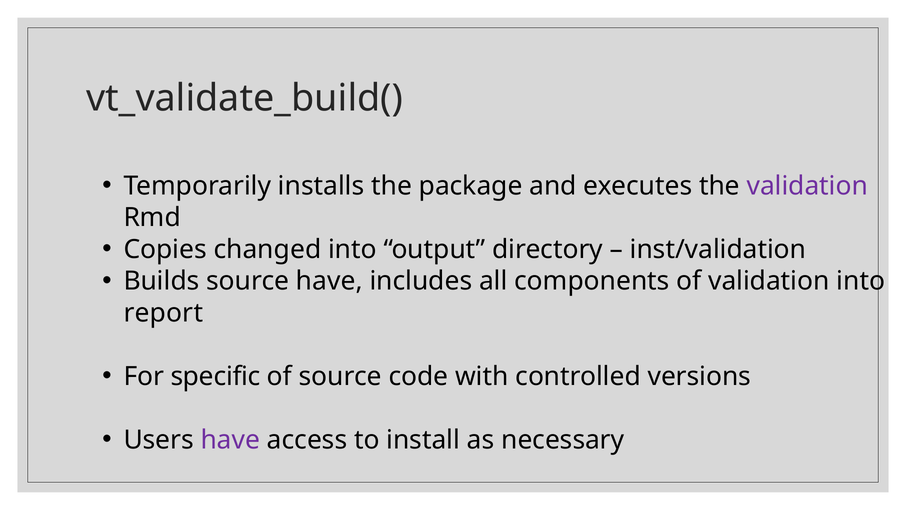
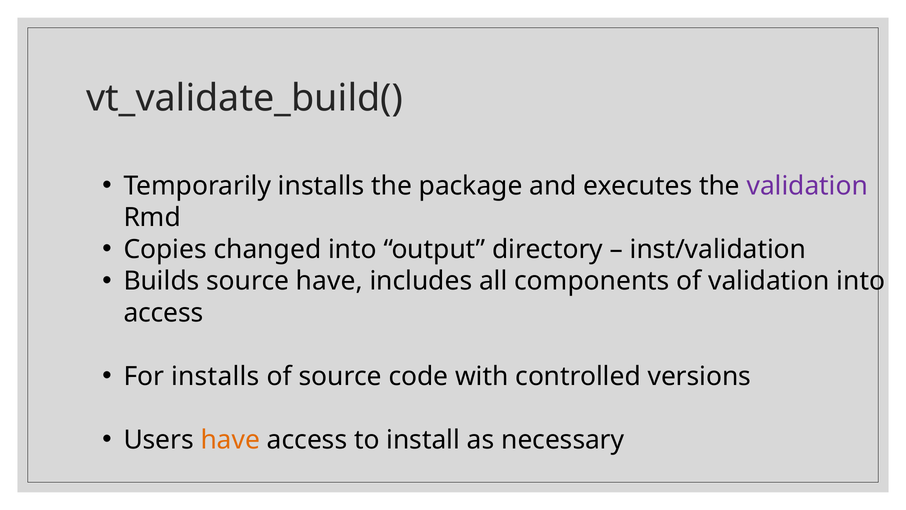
report at (163, 313): report -> access
For specific: specific -> installs
have at (230, 440) colour: purple -> orange
